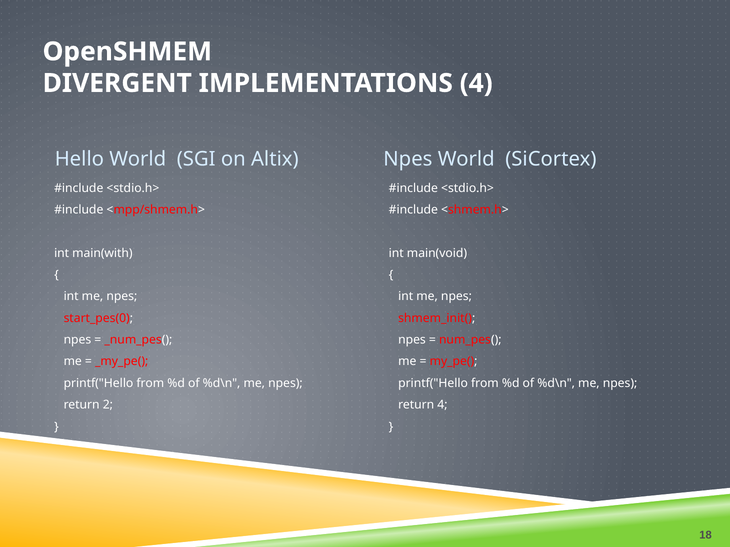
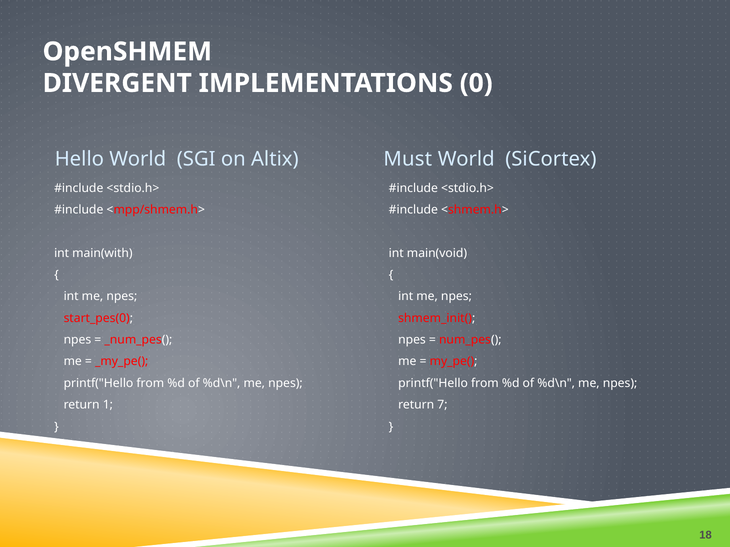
IMPLEMENTATIONS 4: 4 -> 0
Altix Npes: Npes -> Must
2: 2 -> 1
return 4: 4 -> 7
